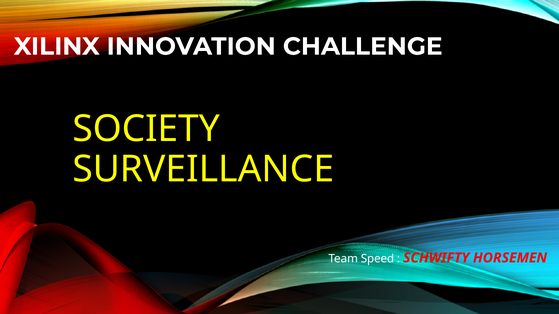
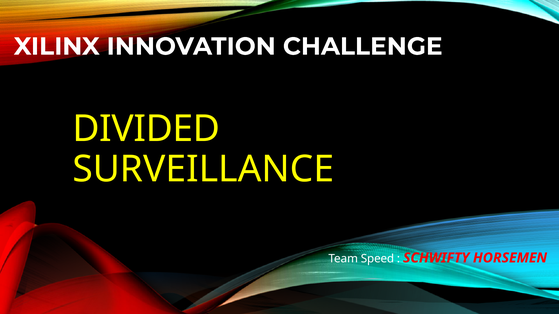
SOCIETY: SOCIETY -> DIVIDED
